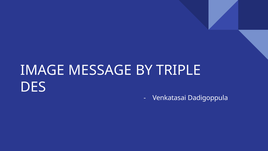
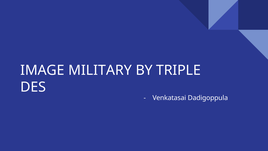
MESSAGE: MESSAGE -> MILITARY
